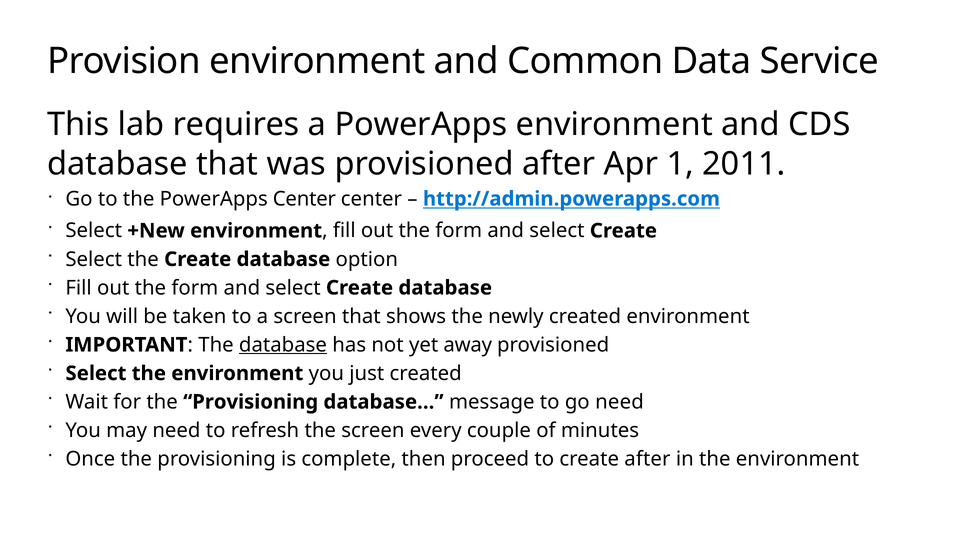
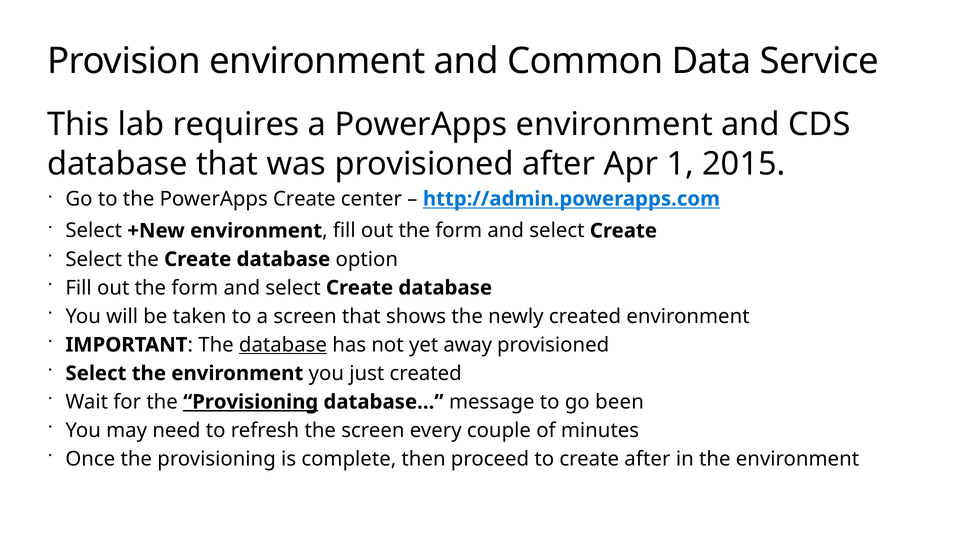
2011: 2011 -> 2015
PowerApps Center: Center -> Create
Provisioning at (251, 402) underline: none -> present
go need: need -> been
